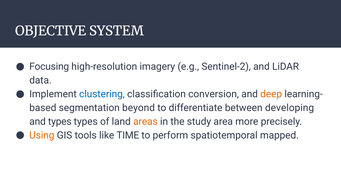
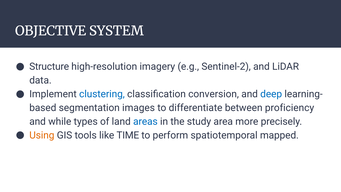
Focusing: Focusing -> Structure
deep colour: orange -> blue
beyond: beyond -> images
developing: developing -> proficiency
and types: types -> while
areas colour: orange -> blue
